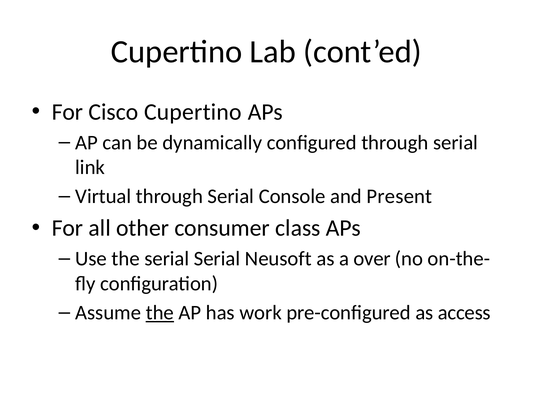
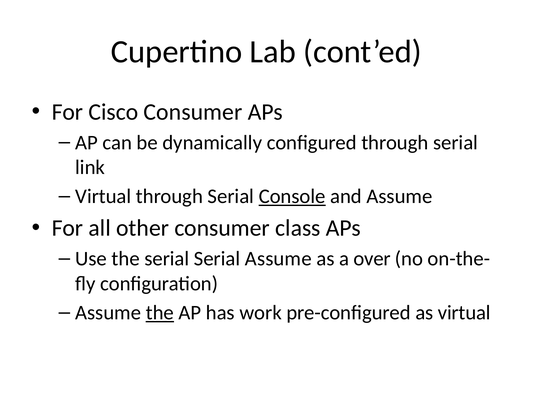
Cisco Cupertino: Cupertino -> Consumer
Console underline: none -> present
and Present: Present -> Assume
Serial Neusoft: Neusoft -> Assume
as access: access -> virtual
